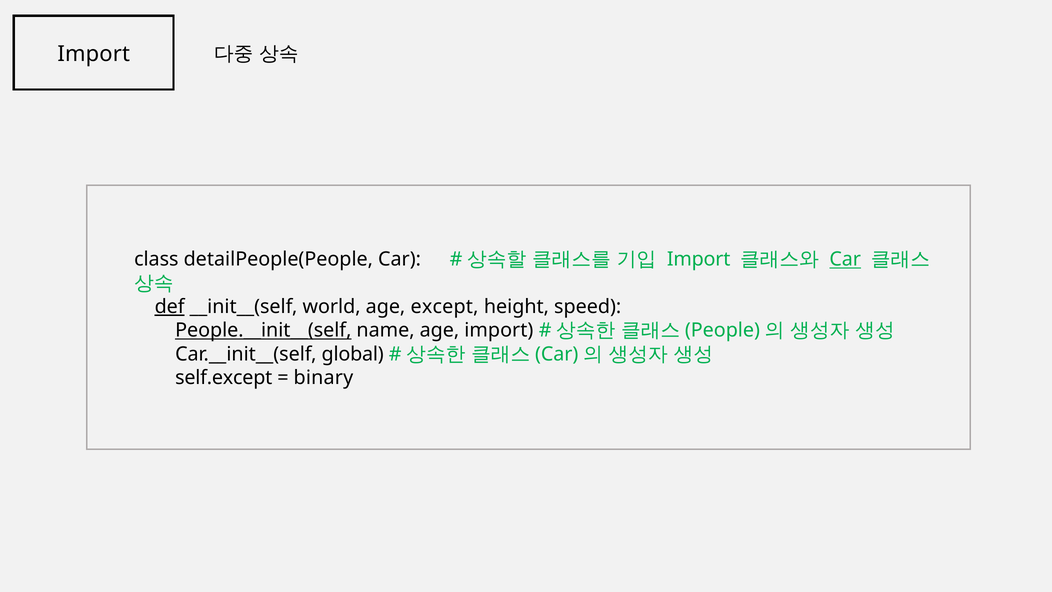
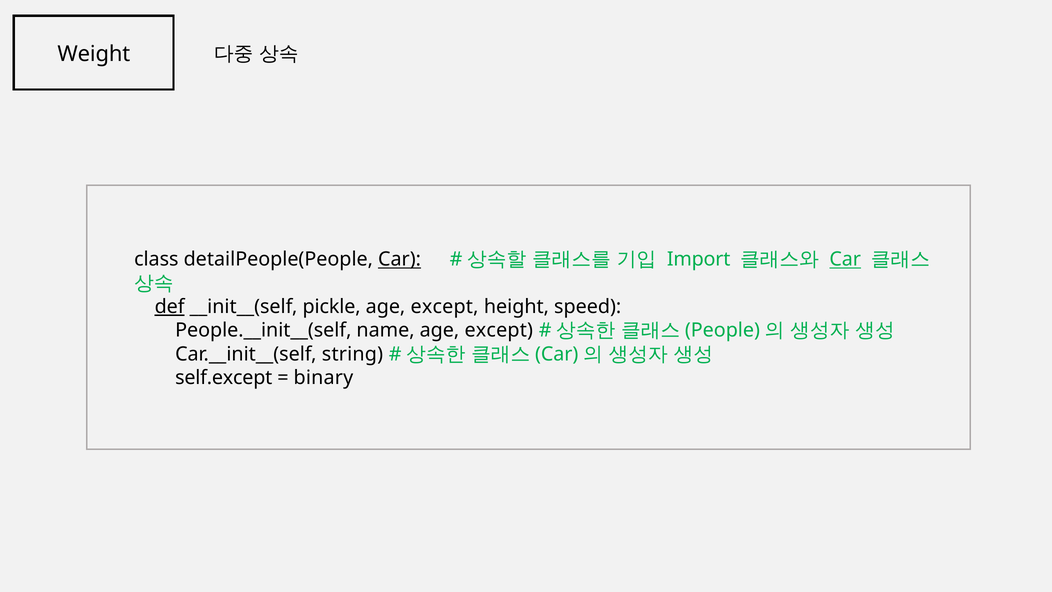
Import at (94, 54): Import -> Weight
Car at (400, 259) underline: none -> present
world: world -> pickle
People.__init__(self underline: present -> none
name age import: import -> except
global: global -> string
